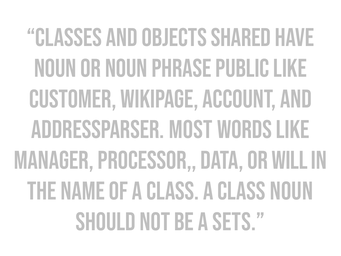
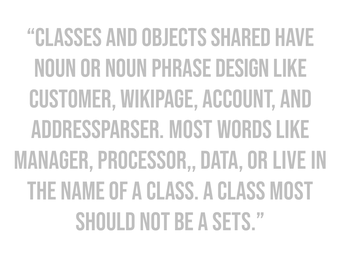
public: public -> design
Will: Will -> Live
class Noun: Noun -> Most
